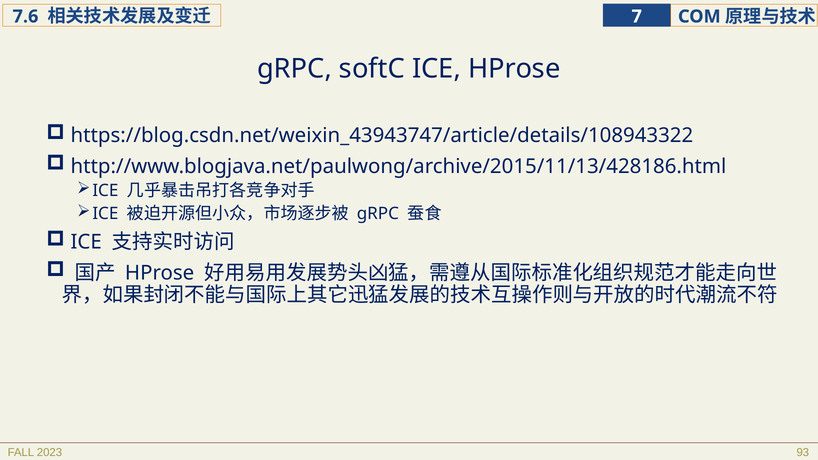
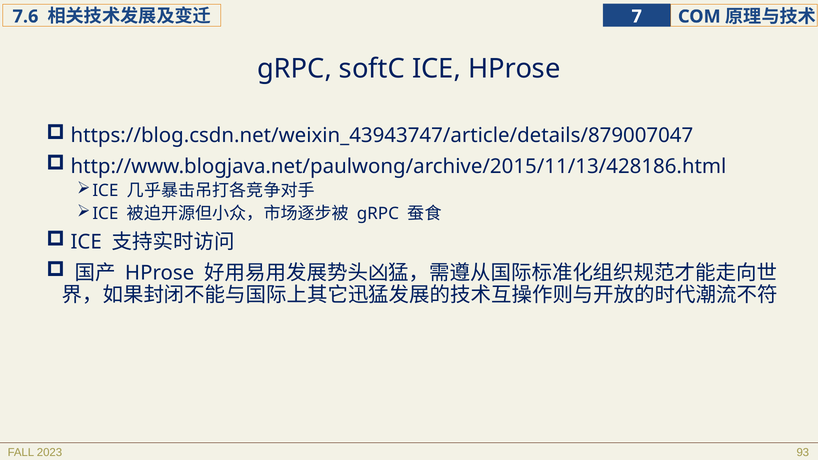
https://blog.csdn.net/weixin_43943747/article/details/108943322: https://blog.csdn.net/weixin_43943747/article/details/108943322 -> https://blog.csdn.net/weixin_43943747/article/details/879007047
